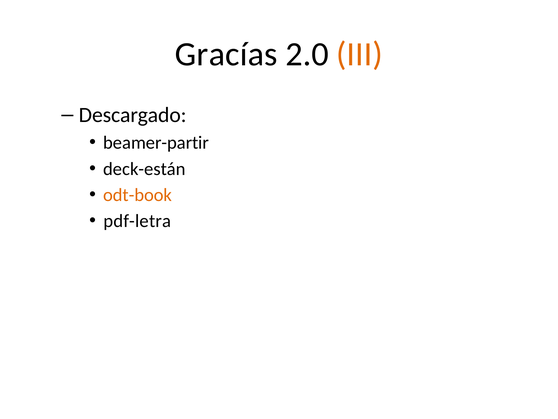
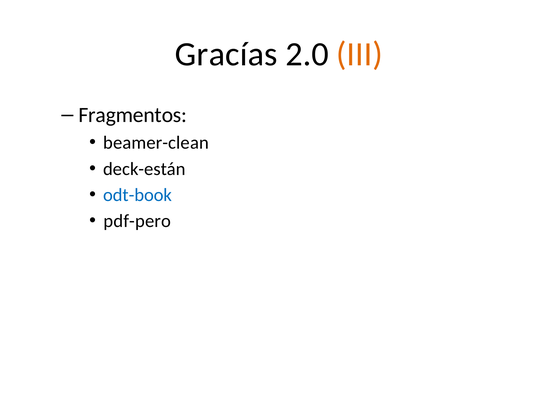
Descargado: Descargado -> Fragmentos
beamer-partir: beamer-partir -> beamer-clean
odt-book colour: orange -> blue
pdf-letra: pdf-letra -> pdf-pero
